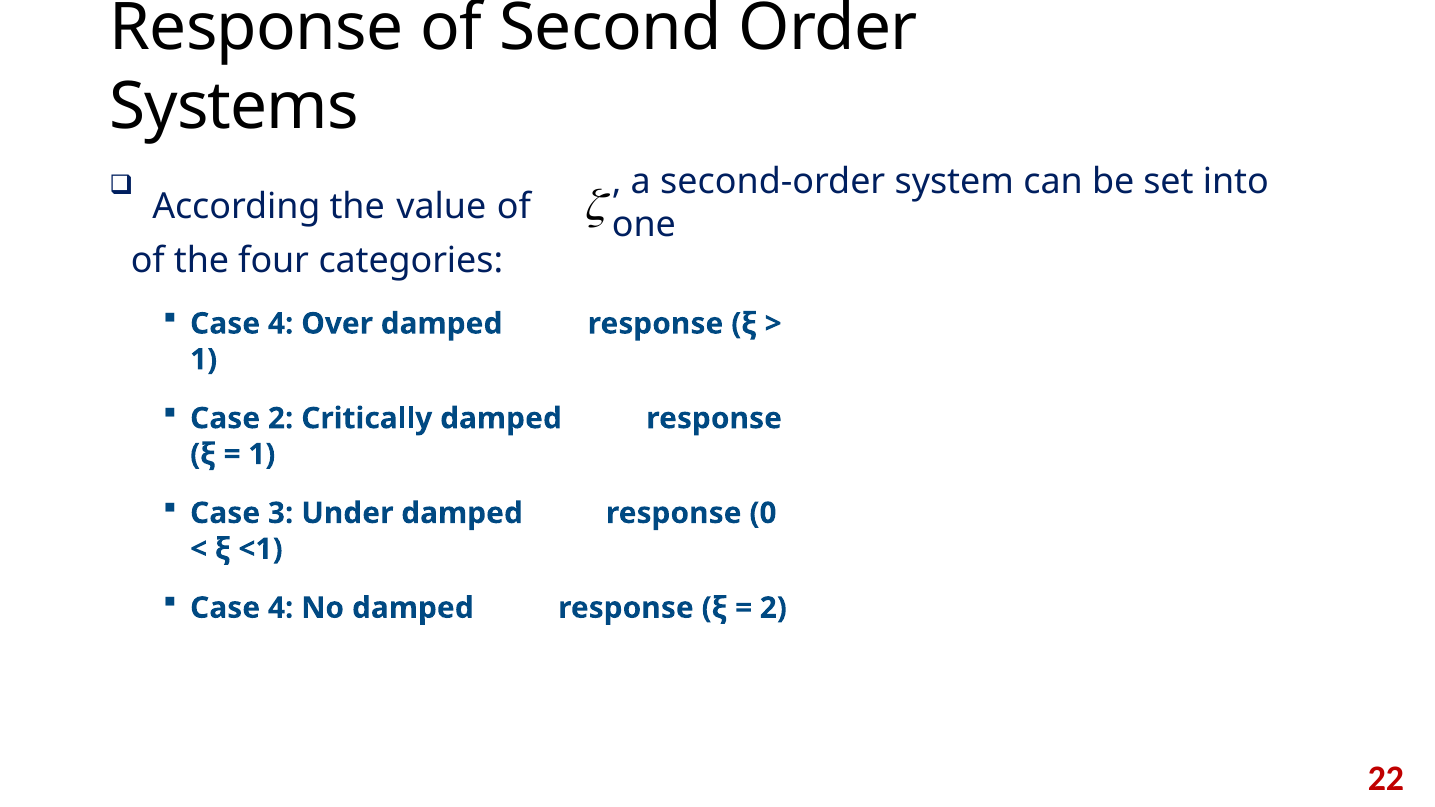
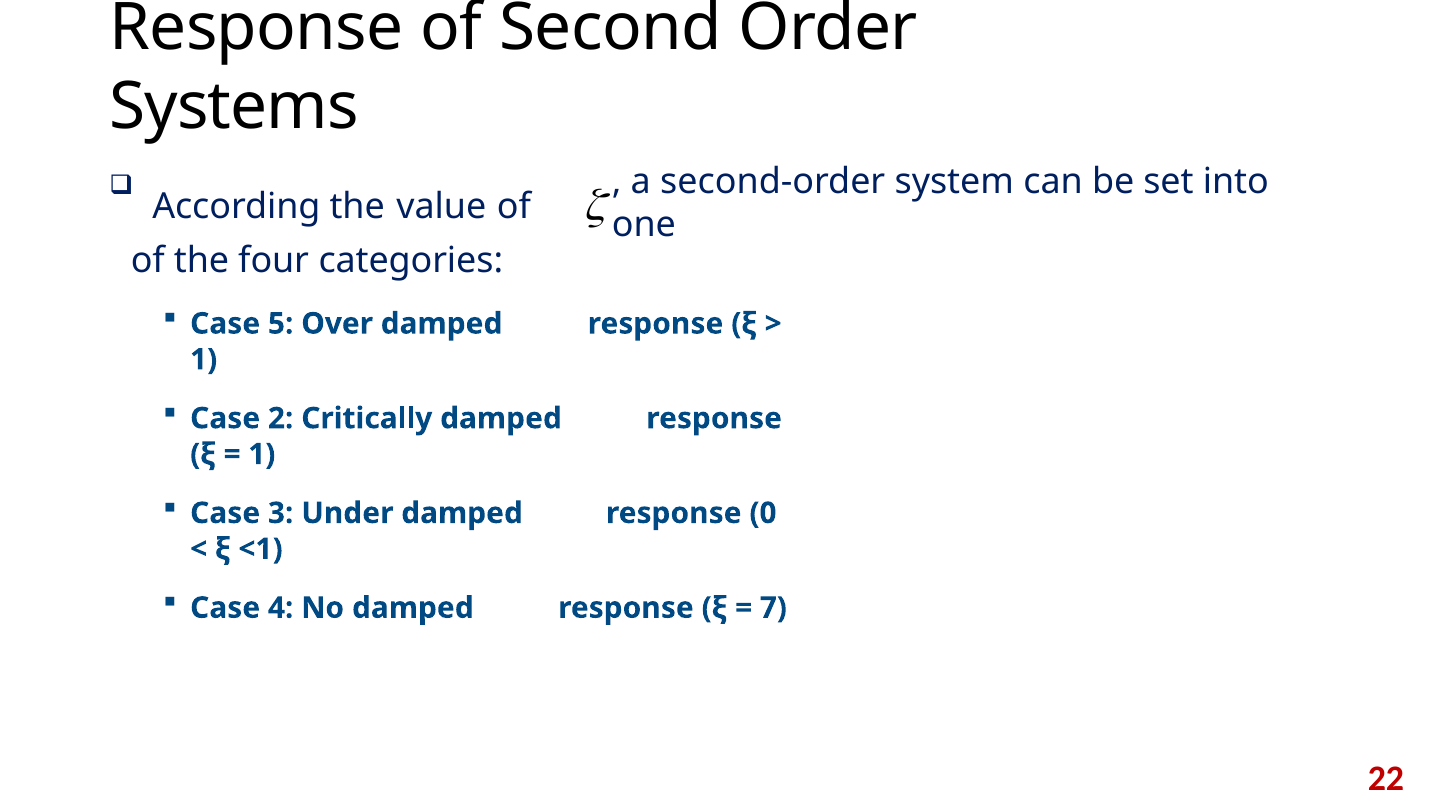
4 at (281, 324): 4 -> 5
2 at (773, 608): 2 -> 7
